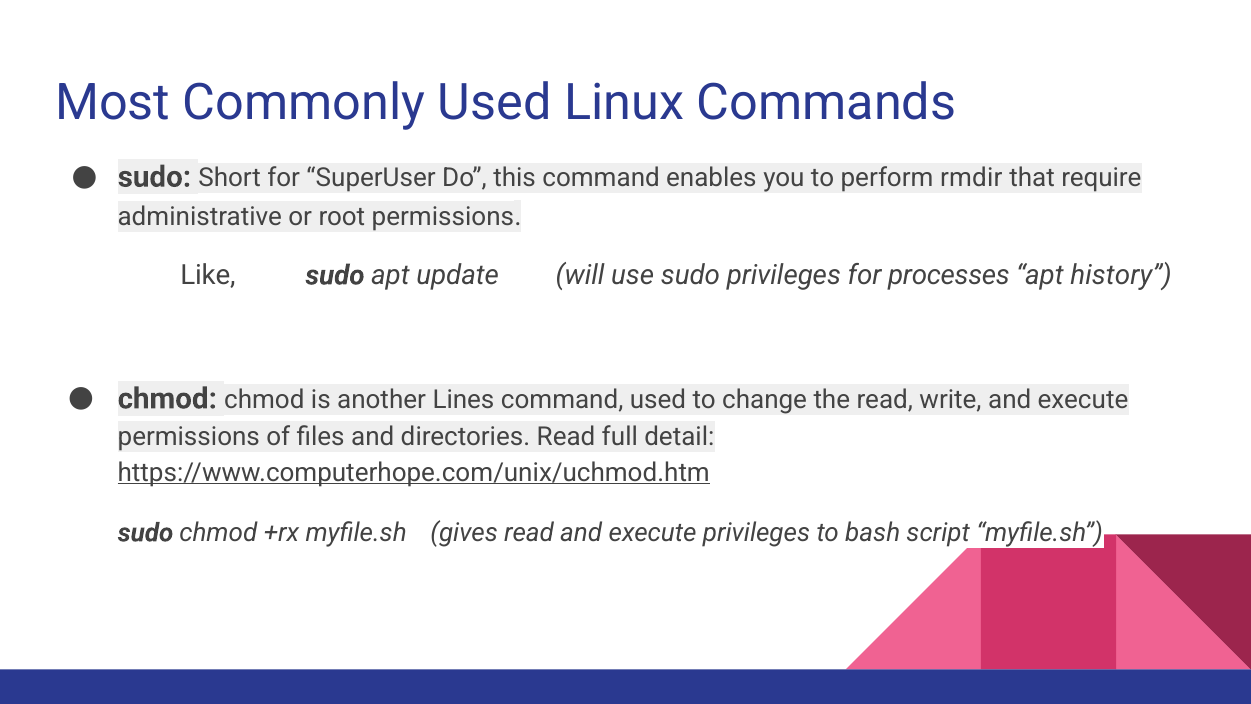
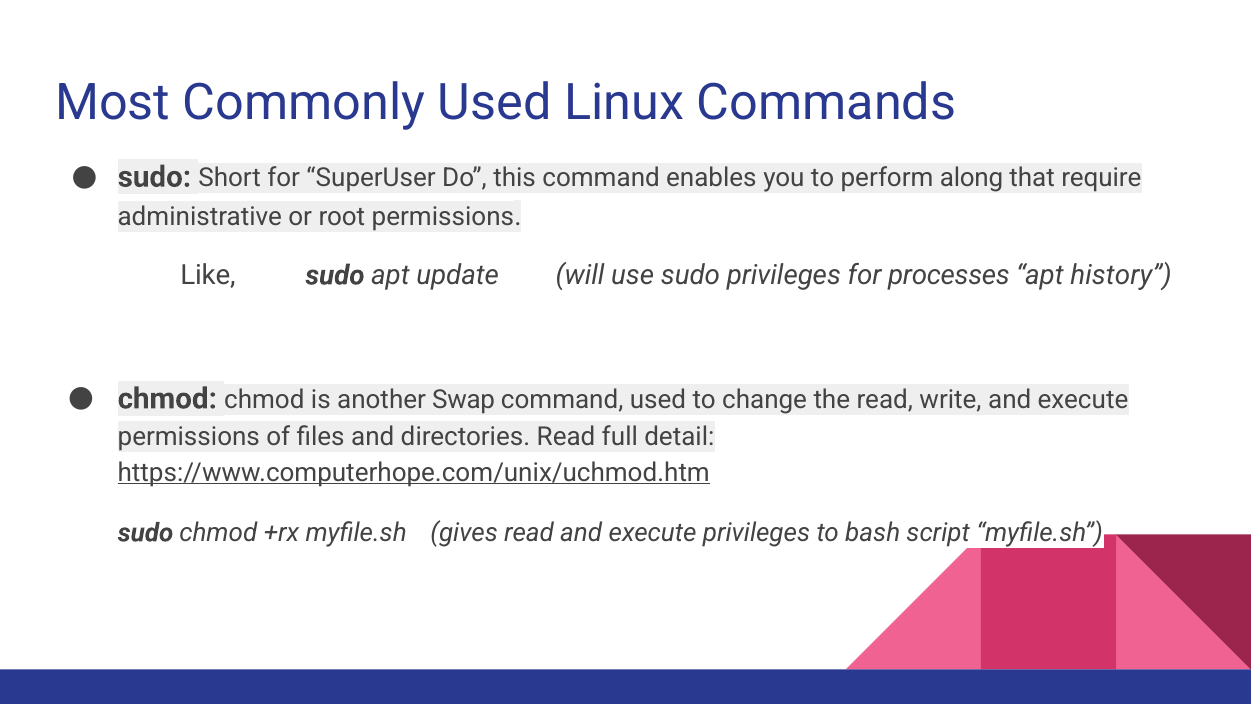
rmdir: rmdir -> along
Lines: Lines -> Swap
